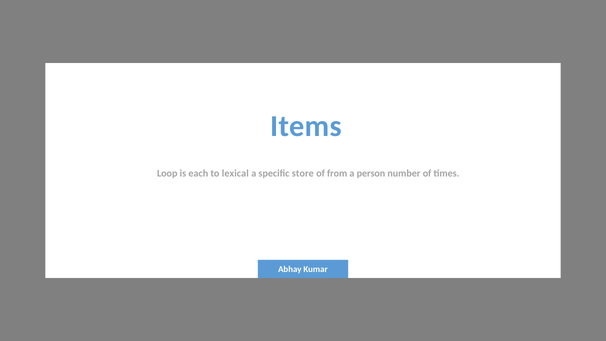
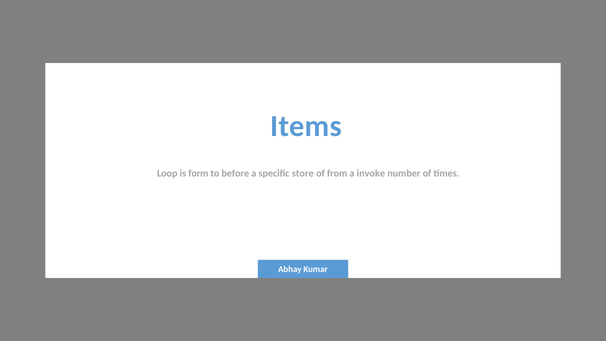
each: each -> form
lexical: lexical -> before
person: person -> invoke
